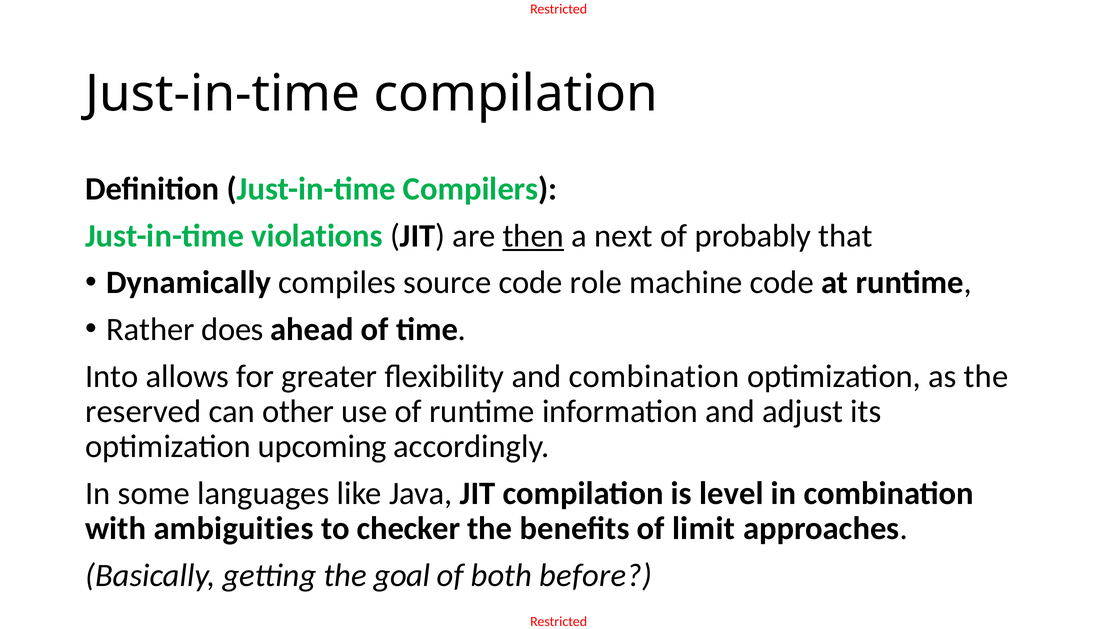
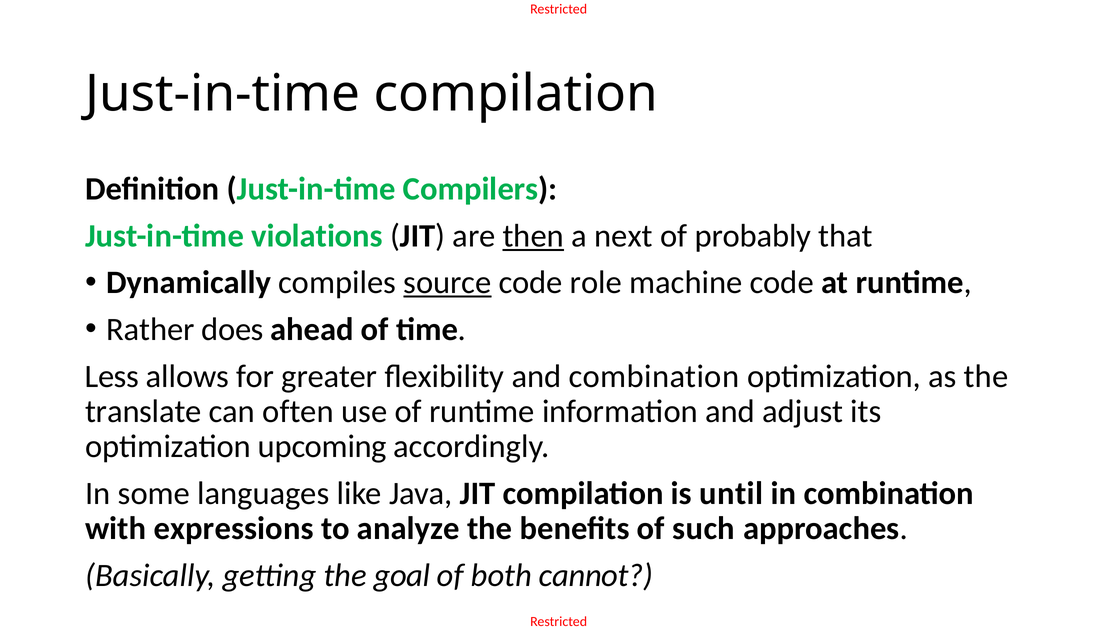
source underline: none -> present
Into: Into -> Less
reserved: reserved -> translate
other: other -> often
level: level -> until
ambiguities: ambiguities -> expressions
checker: checker -> analyze
limit: limit -> such
before: before -> cannot
